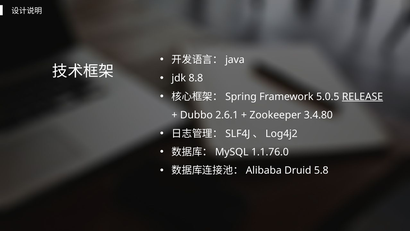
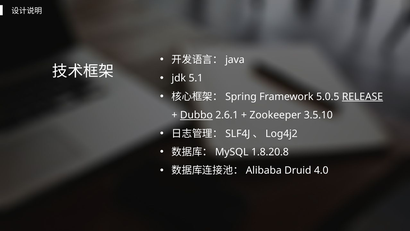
8.8: 8.8 -> 5.1
Dubbo underline: none -> present
3.4.80: 3.4.80 -> 3.5.10
1.1.76.0: 1.1.76.0 -> 1.8.20.8
5.8: 5.8 -> 4.0
